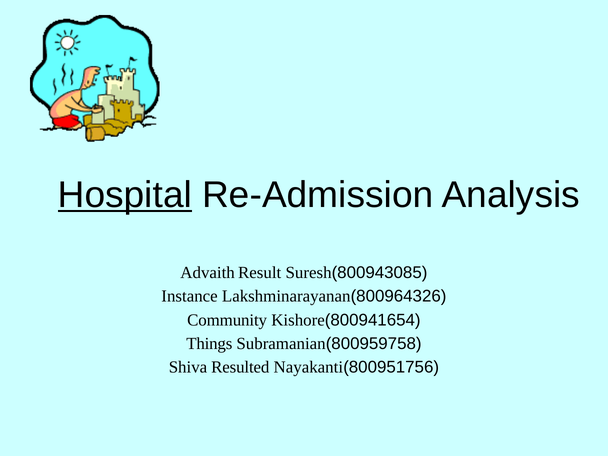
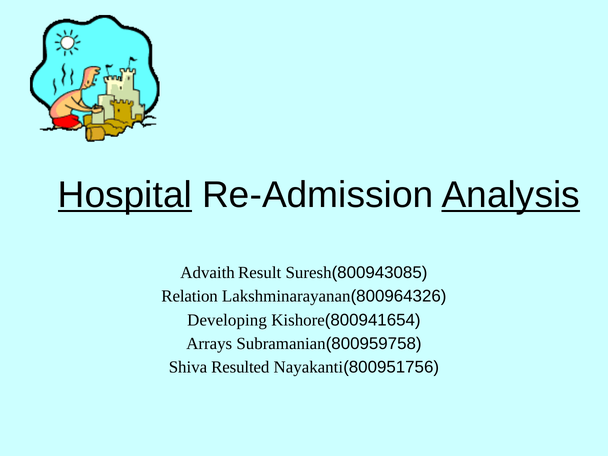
Analysis underline: none -> present
Instance: Instance -> Relation
Community: Community -> Developing
Things: Things -> Arrays
